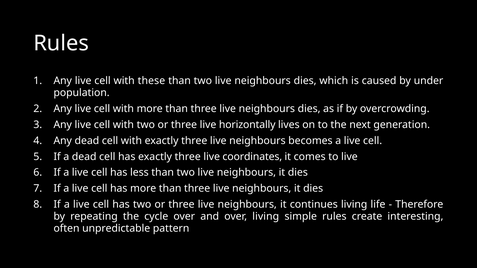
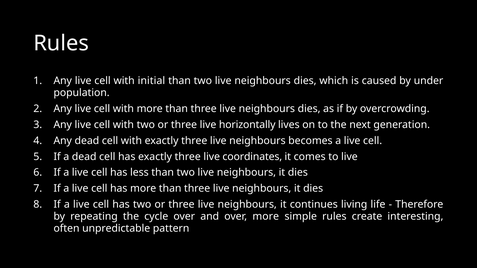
these: these -> initial
over living: living -> more
